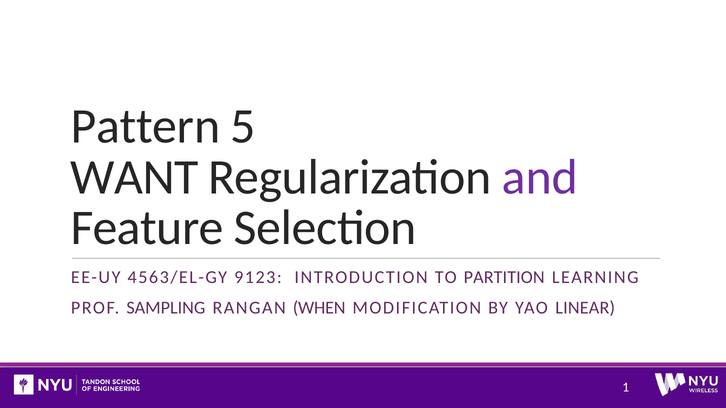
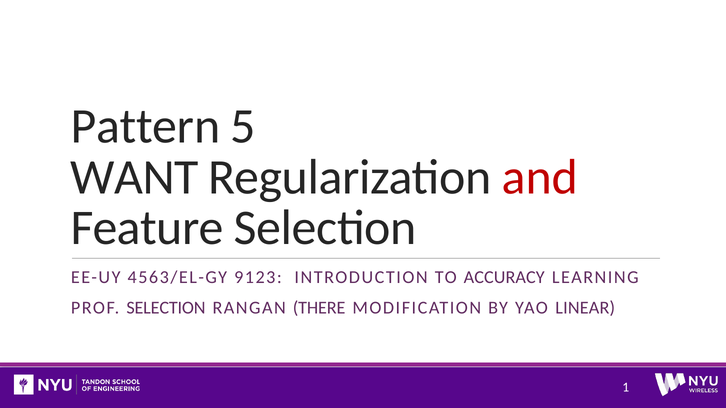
and colour: purple -> red
PARTITION: PARTITION -> ACCURACY
PROF SAMPLING: SAMPLING -> SELECTION
WHEN: WHEN -> THERE
